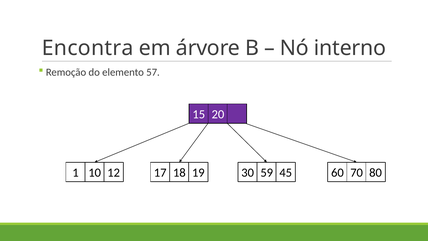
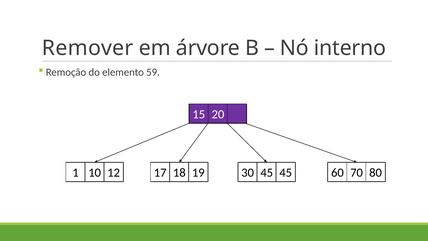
Encontra: Encontra -> Remover
57: 57 -> 59
30 59: 59 -> 45
